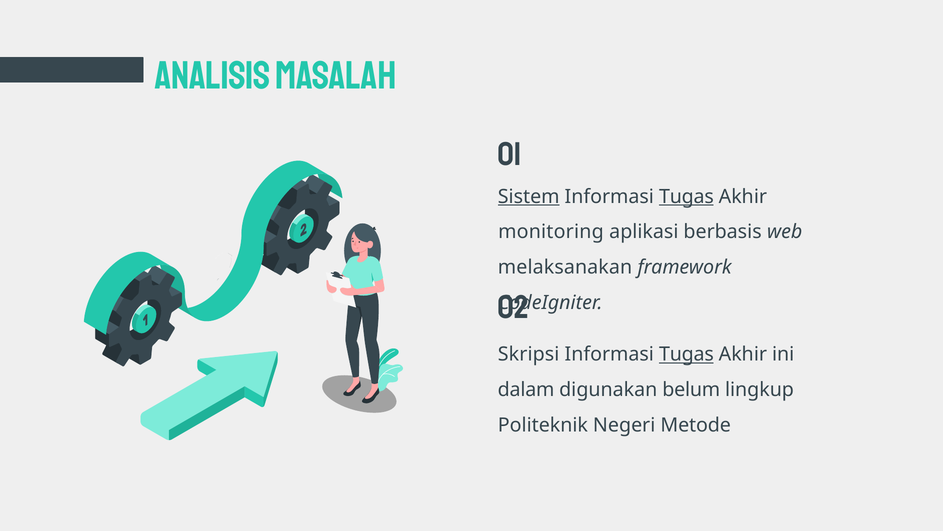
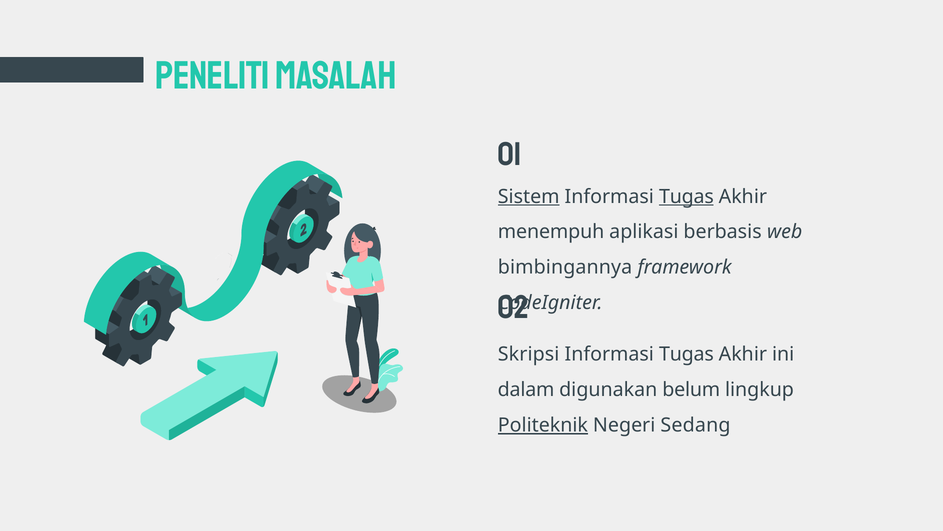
Analisis: Analisis -> Peneliti
monitoring: monitoring -> menempuh
melaksanakan: melaksanakan -> bimbingannya
Tugas at (686, 354) underline: present -> none
Politeknik underline: none -> present
Metode: Metode -> Sedang
